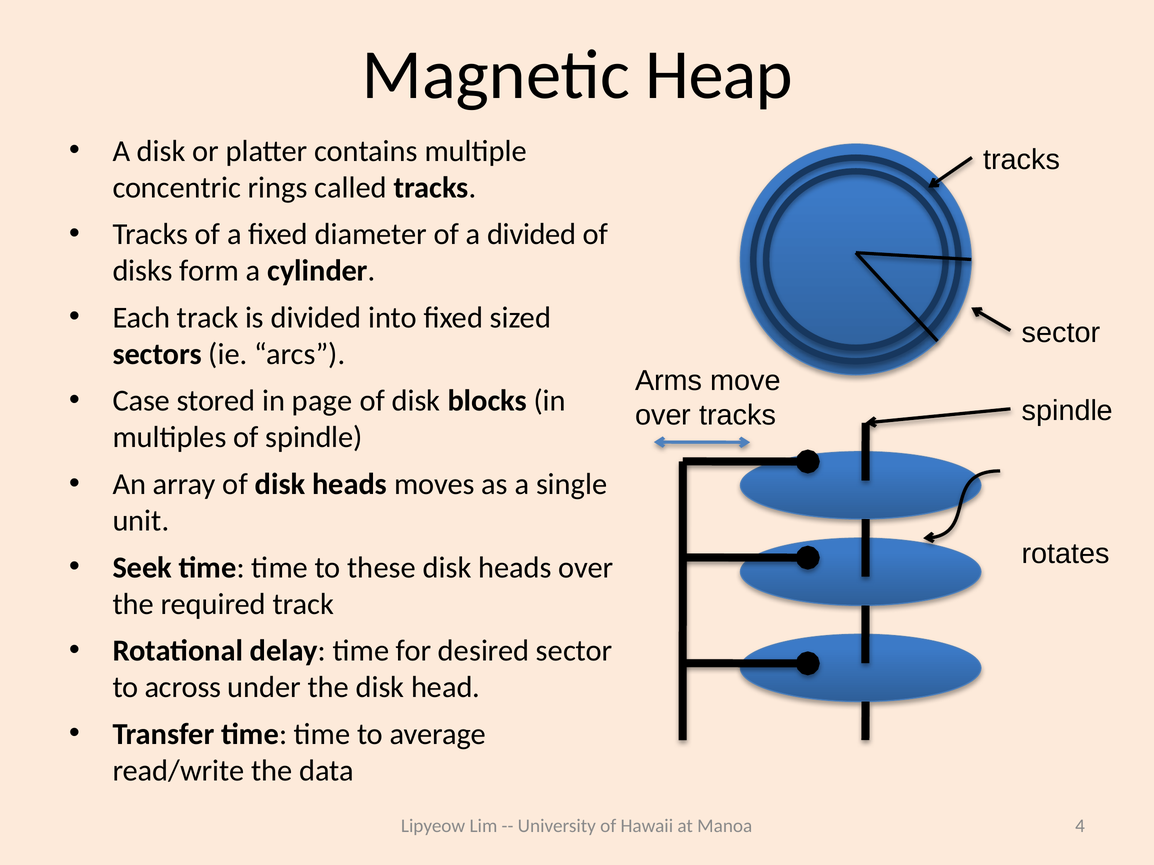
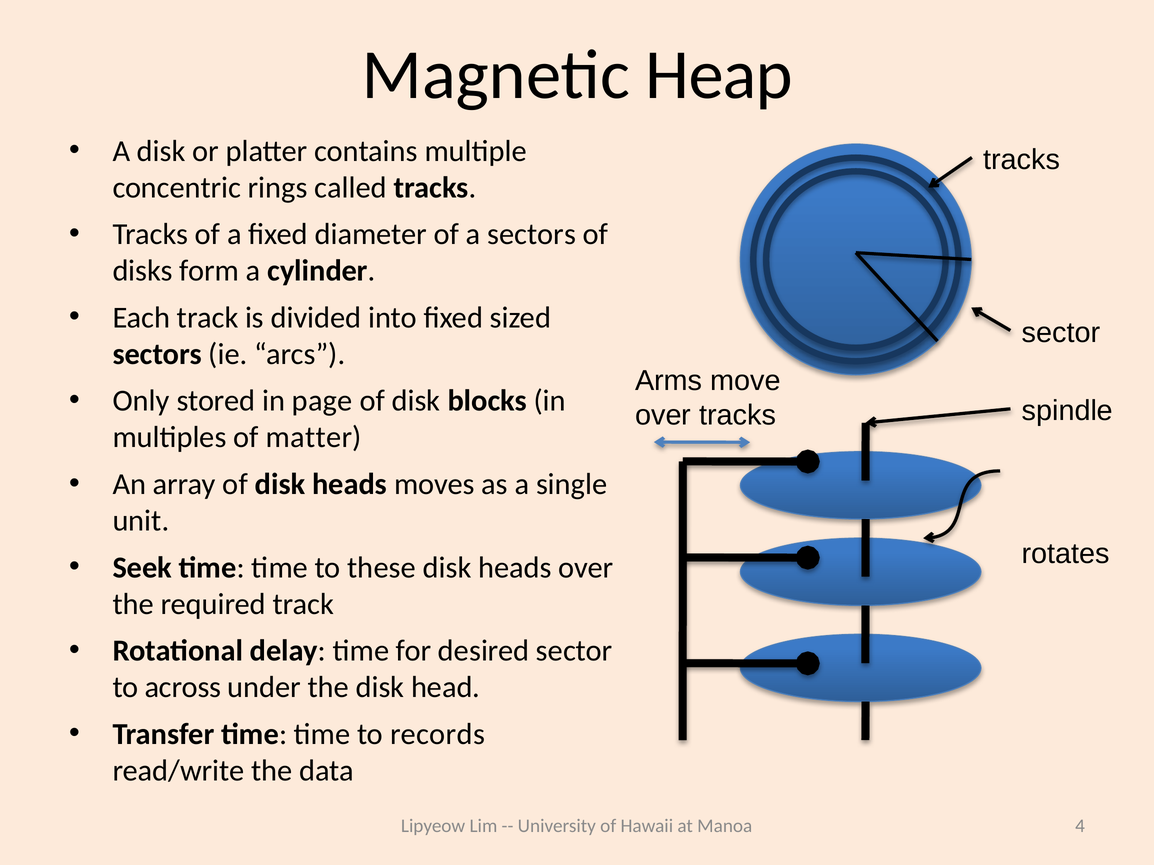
a divided: divided -> sectors
Case: Case -> Only
of spindle: spindle -> matter
average: average -> records
